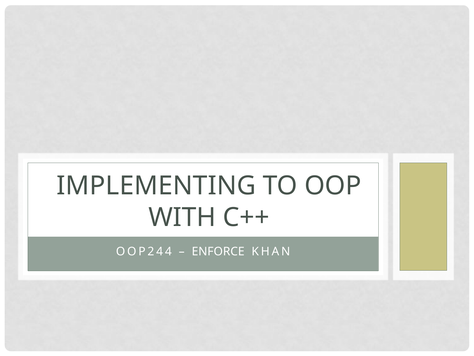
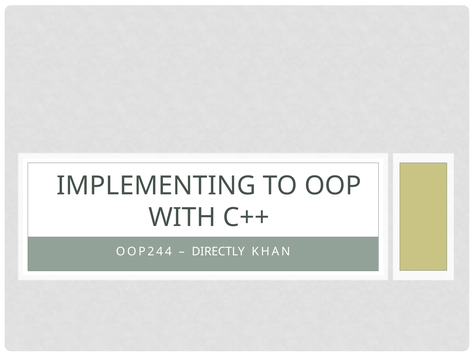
ENFORCE: ENFORCE -> DIRECTLY
